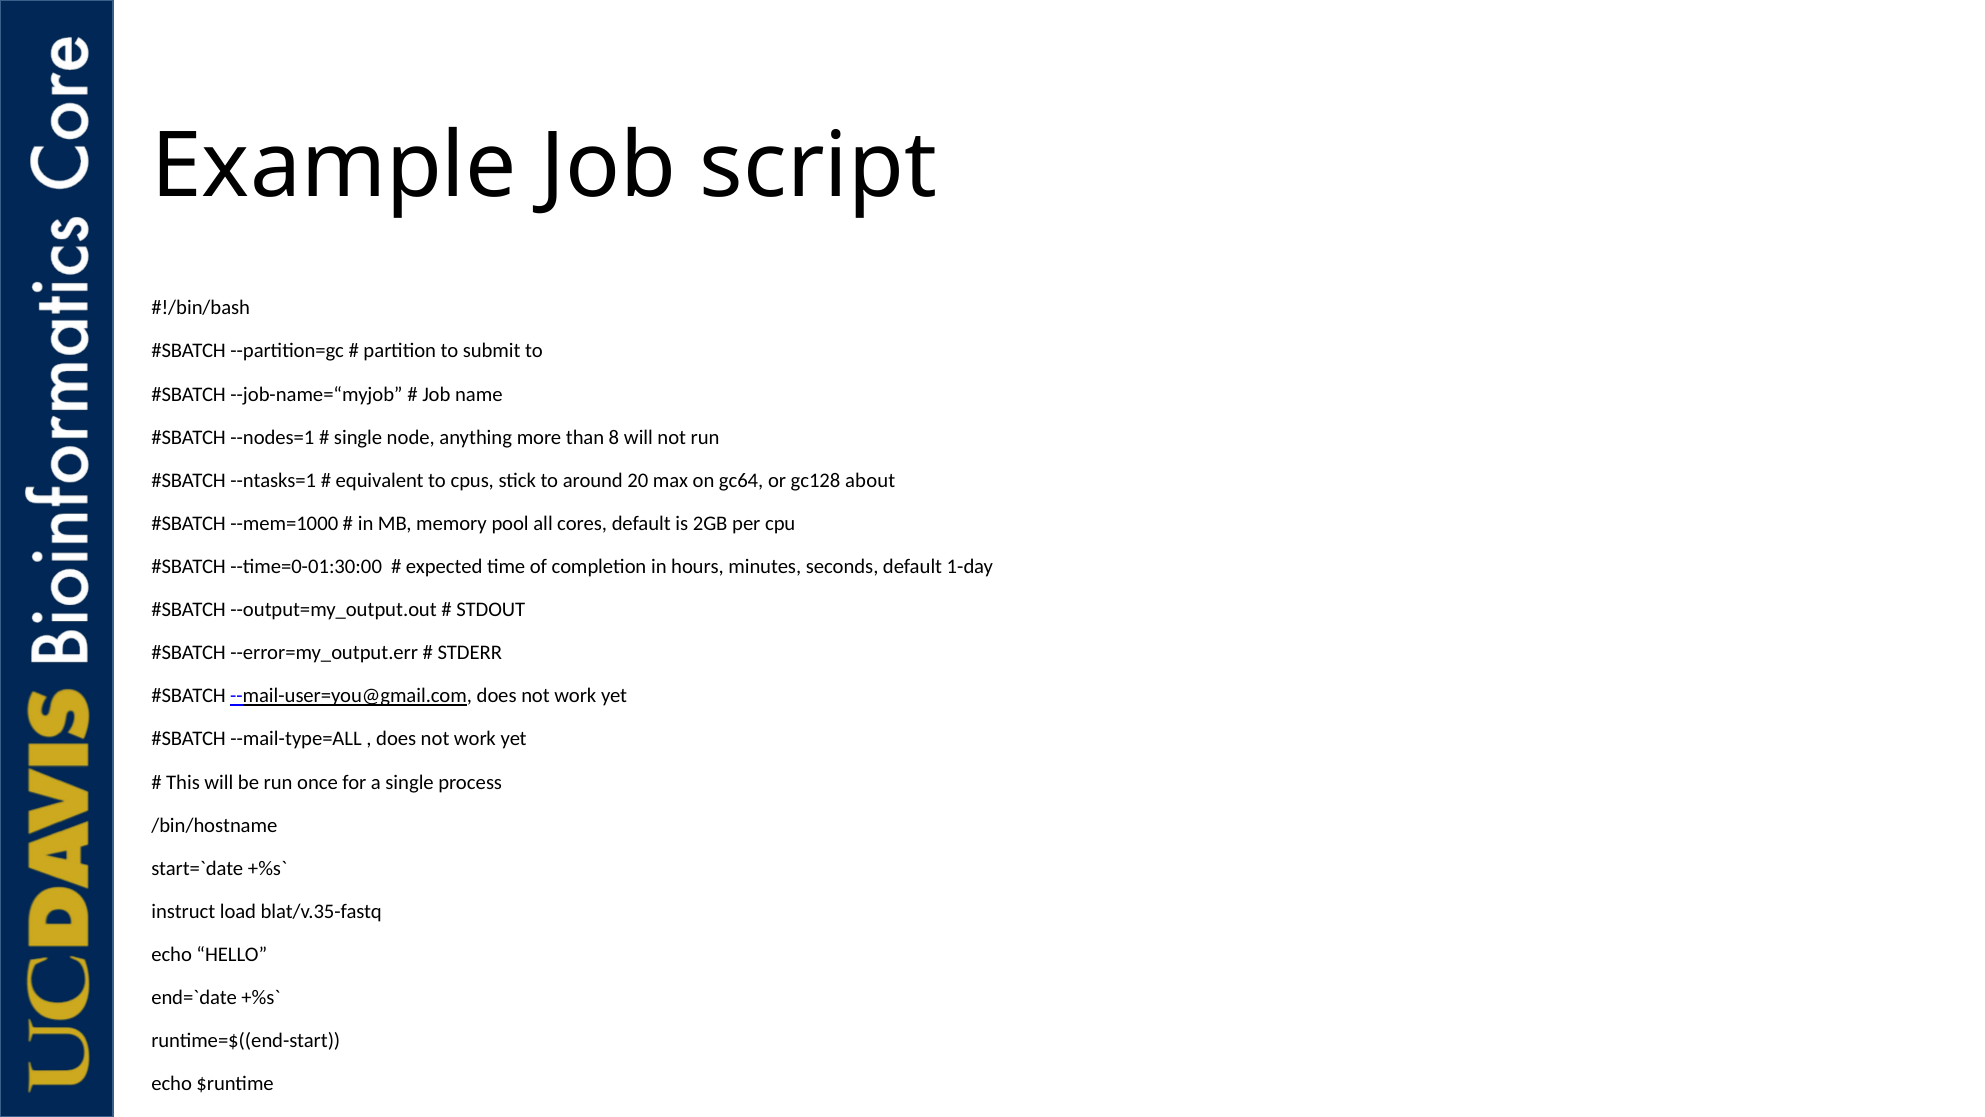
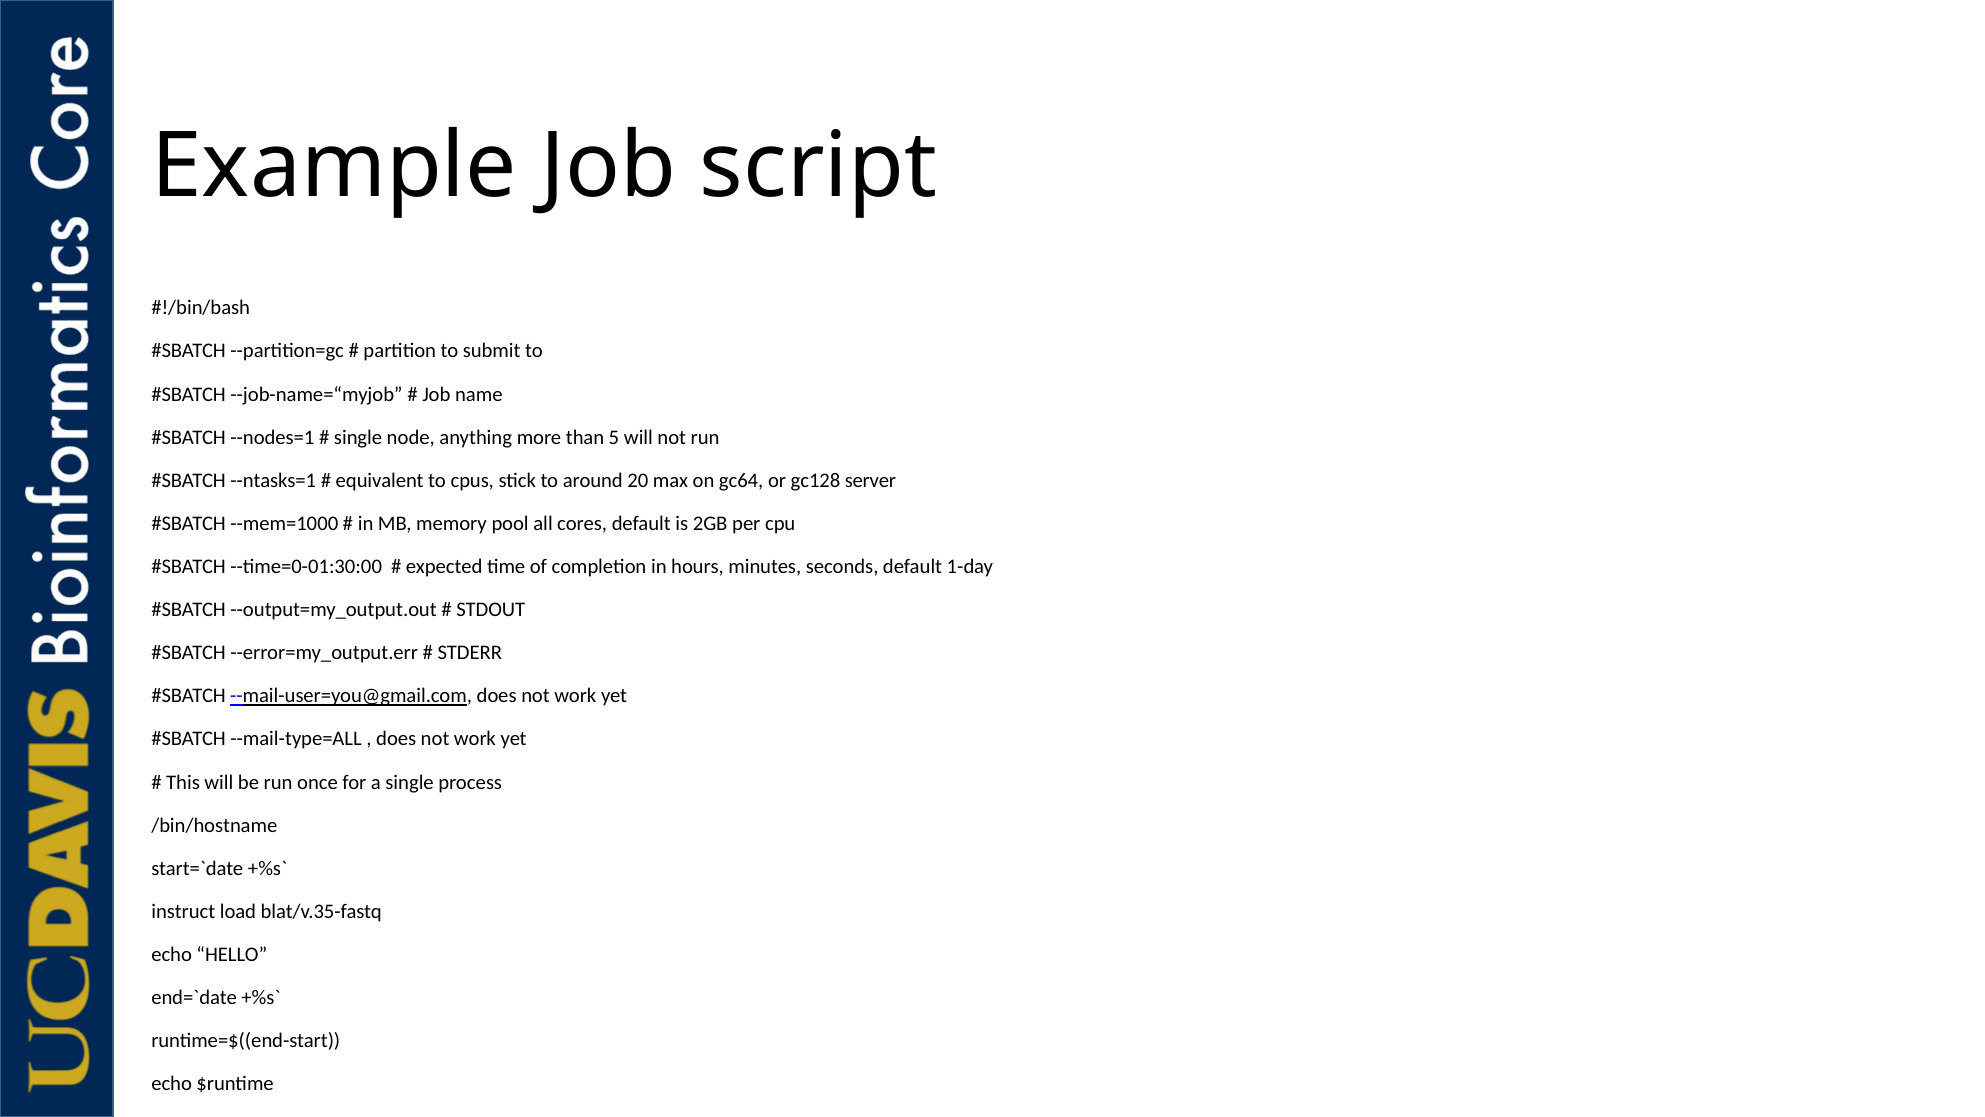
8: 8 -> 5
about: about -> server
